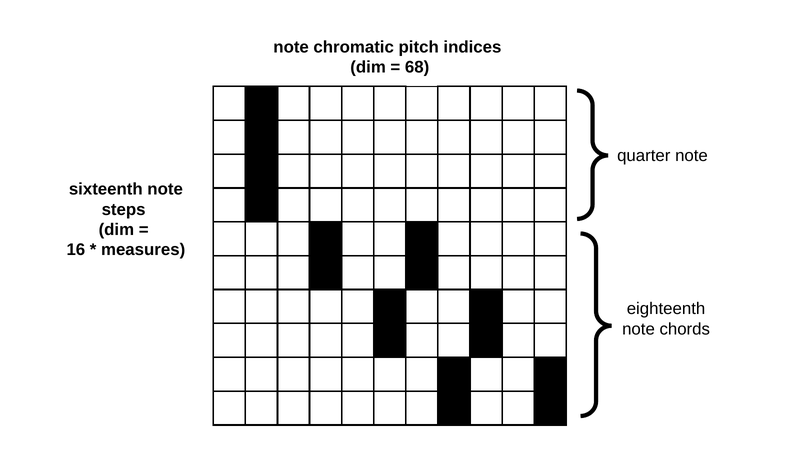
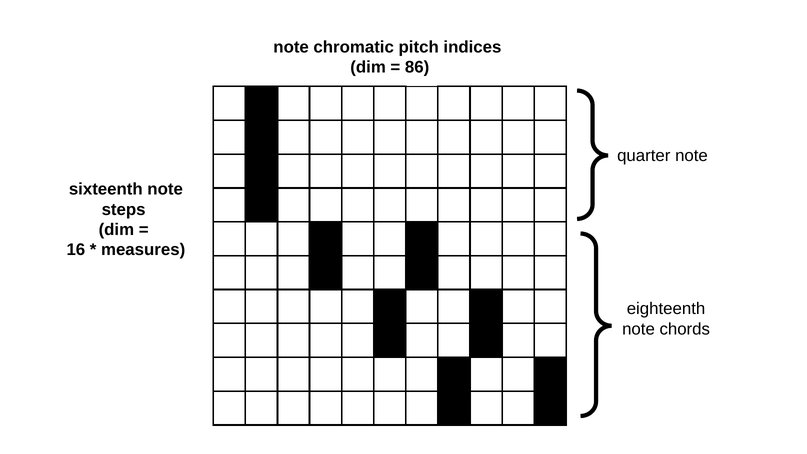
68: 68 -> 86
